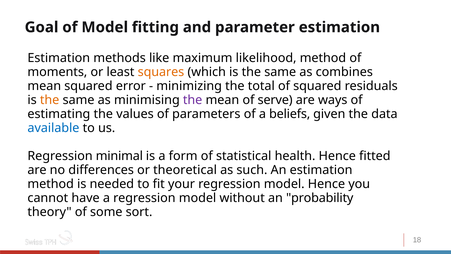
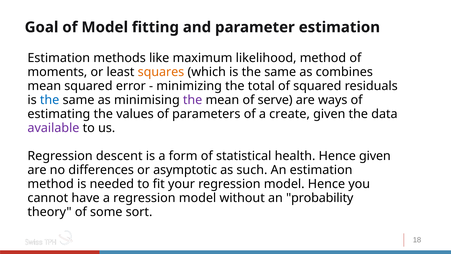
the at (50, 100) colour: orange -> blue
beliefs: beliefs -> create
available colour: blue -> purple
minimal: minimal -> descent
Hence fitted: fitted -> given
theoretical: theoretical -> asymptotic
